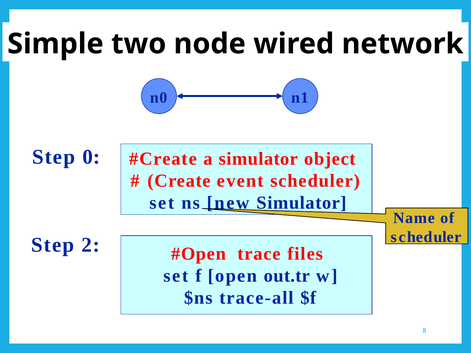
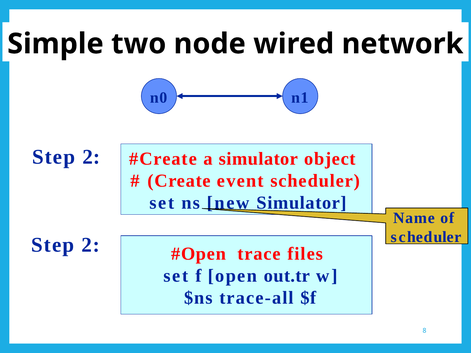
0 at (91, 157): 0 -> 2
